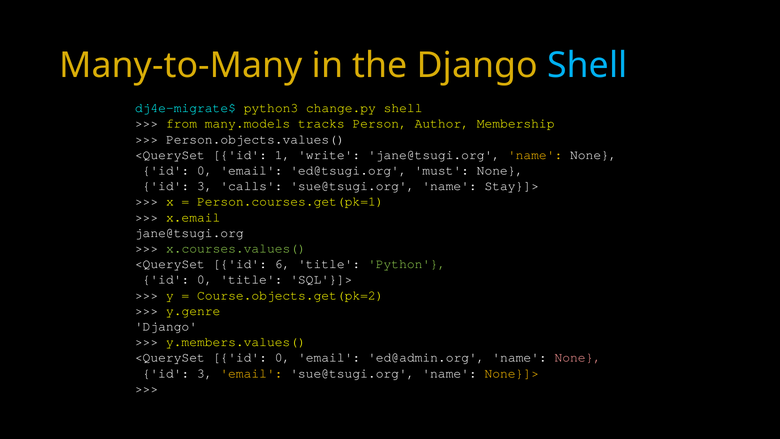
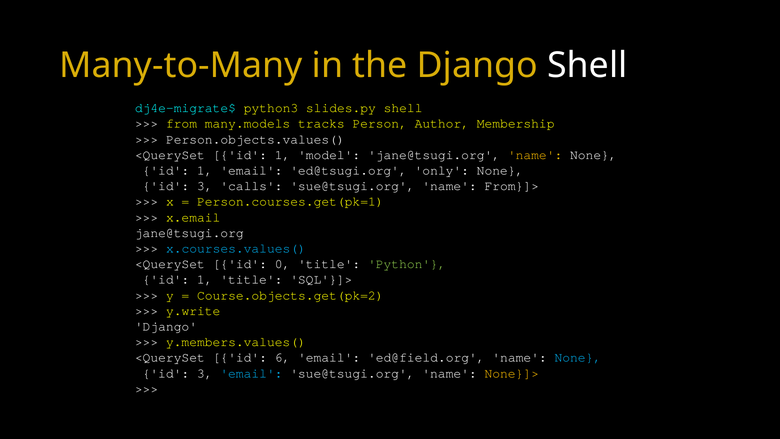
Shell at (587, 66) colour: light blue -> white
change.py: change.py -> slides.py
write: write -> model
0 at (205, 170): 0 -> 1
must: must -> only
Stay}]>: Stay}]> -> From}]>
x.courses.values( colour: light green -> light blue
6: 6 -> 0
0 at (205, 280): 0 -> 1
y.genre: y.genre -> y.write
<QuerySet id 0: 0 -> 6
ed@admin.org: ed@admin.org -> ed@field.org
None at (578, 357) colour: pink -> light blue
email at (251, 373) colour: yellow -> light blue
